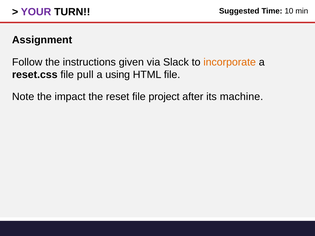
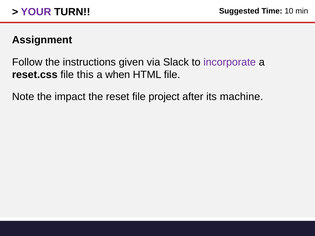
incorporate colour: orange -> purple
pull: pull -> this
using: using -> when
